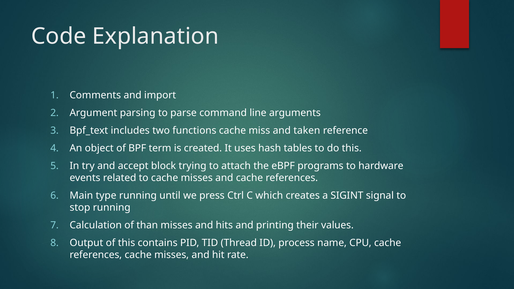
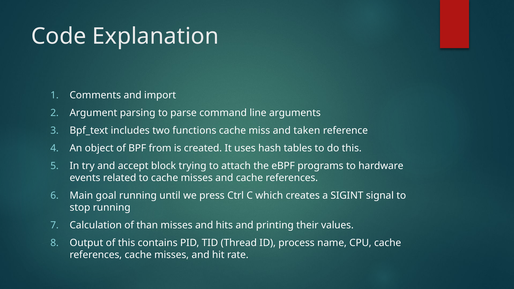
term: term -> from
type: type -> goal
